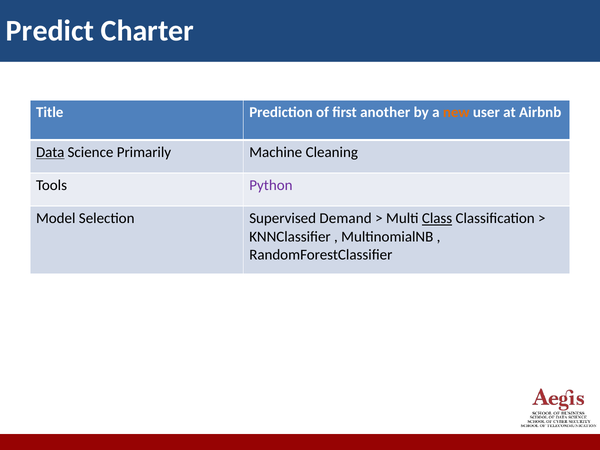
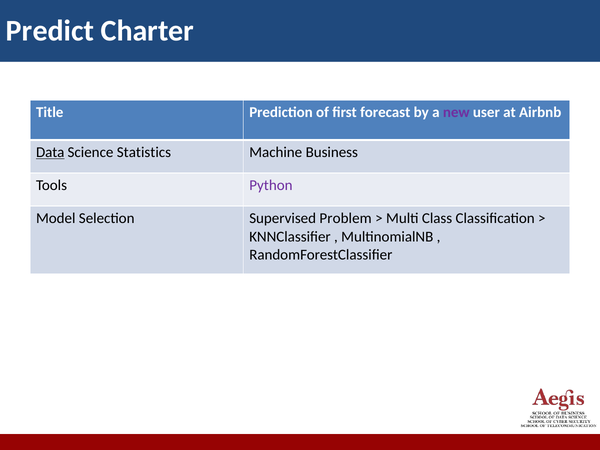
another: another -> forecast
new colour: orange -> purple
Primarily: Primarily -> Statistics
Cleaning: Cleaning -> Business
Demand: Demand -> Problem
Class underline: present -> none
